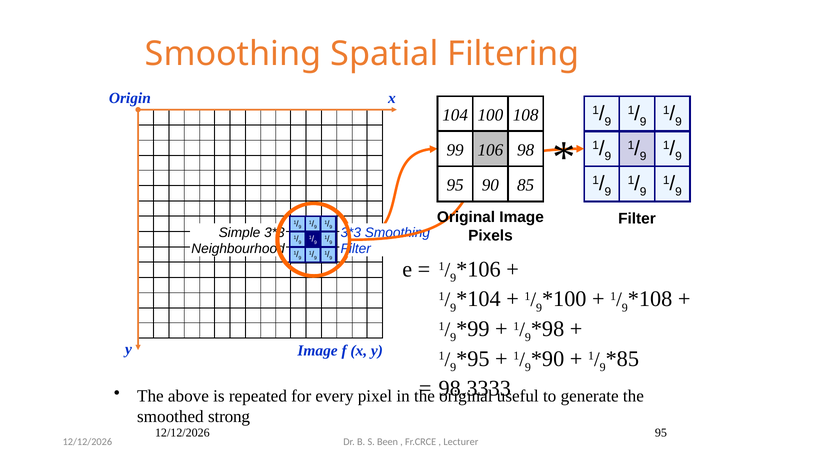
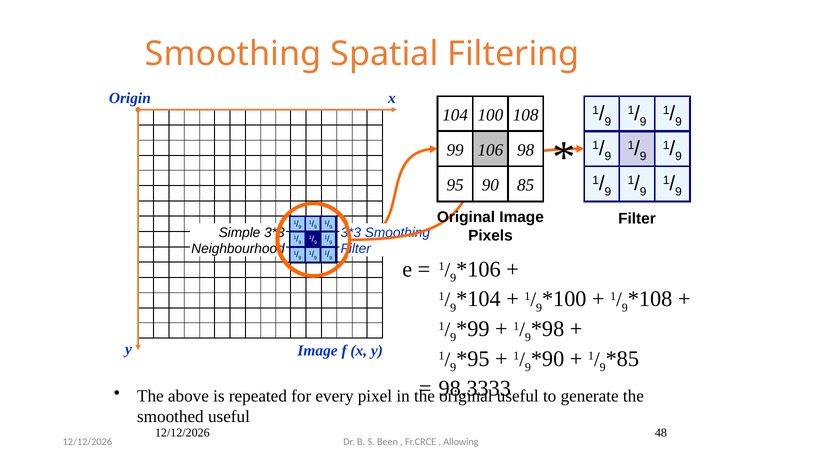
smoothed strong: strong -> useful
95 at (661, 432): 95 -> 48
Lecturer: Lecturer -> Allowing
